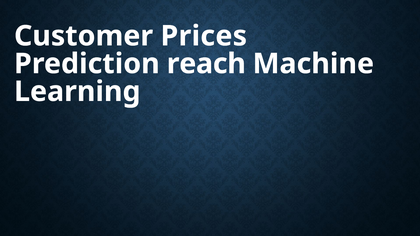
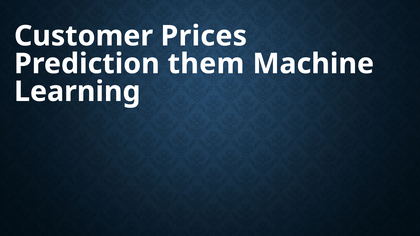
reach: reach -> them
